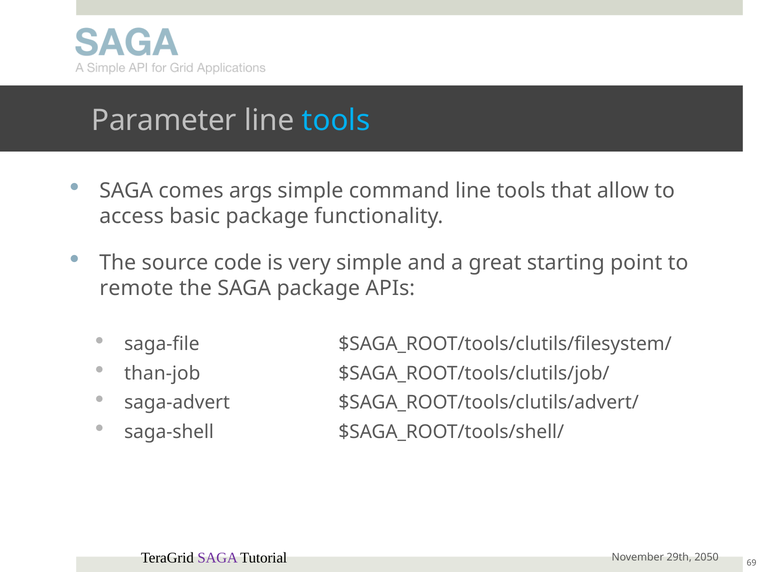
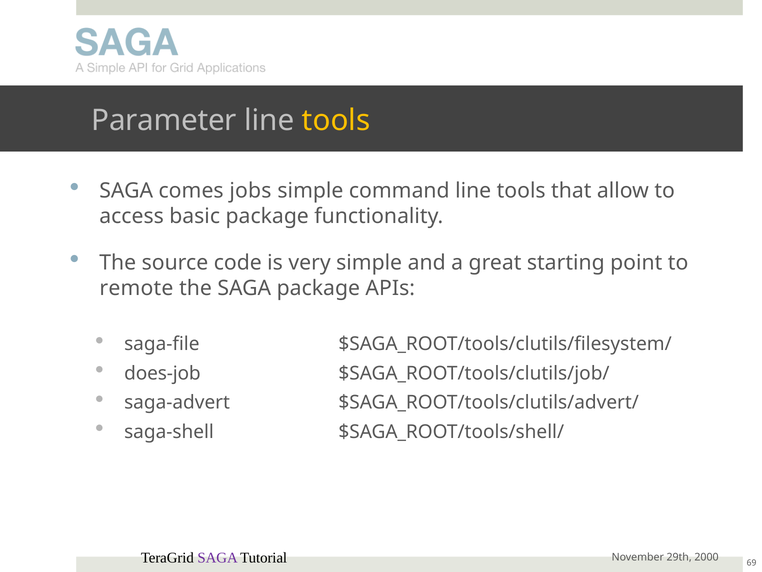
tools at (336, 120) colour: light blue -> yellow
args: args -> jobs
than-job: than-job -> does-job
2050: 2050 -> 2000
